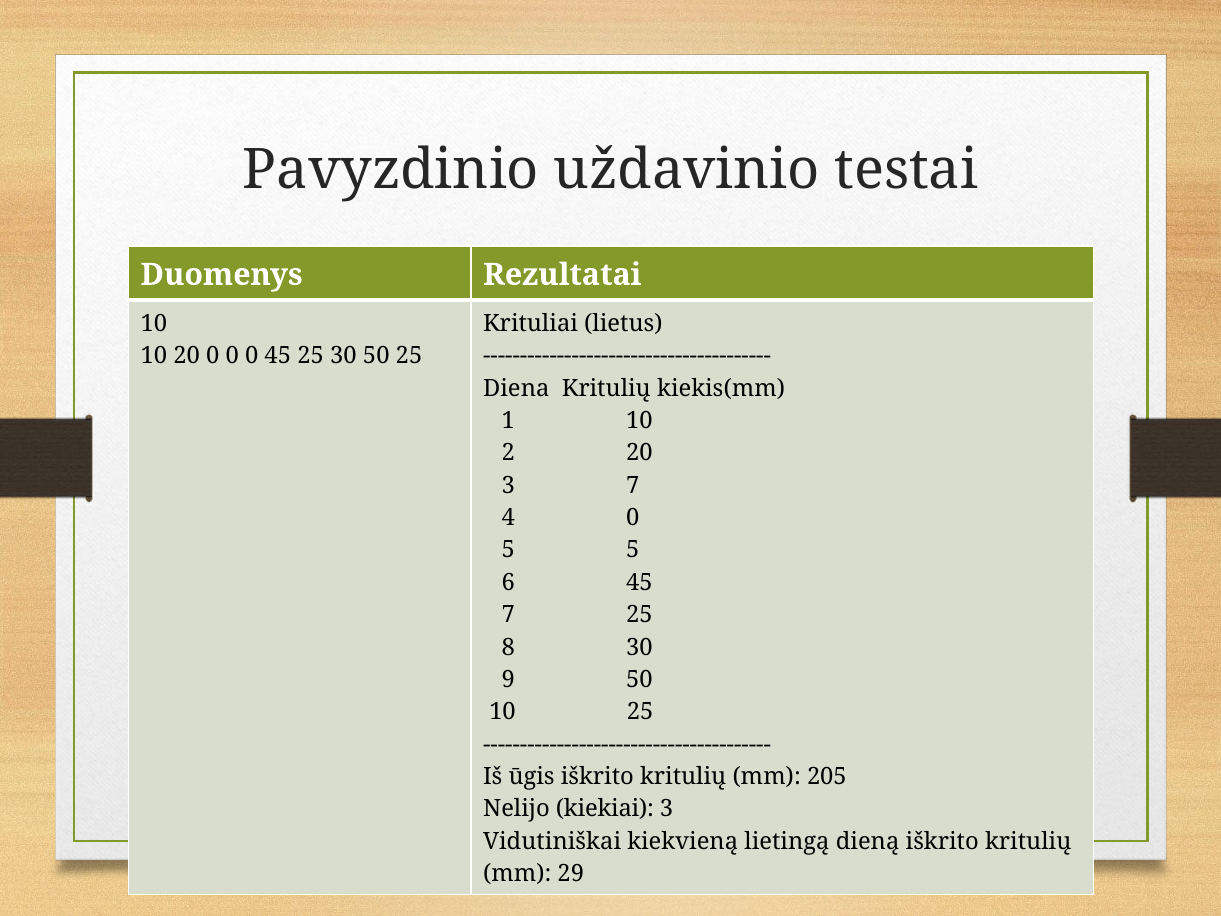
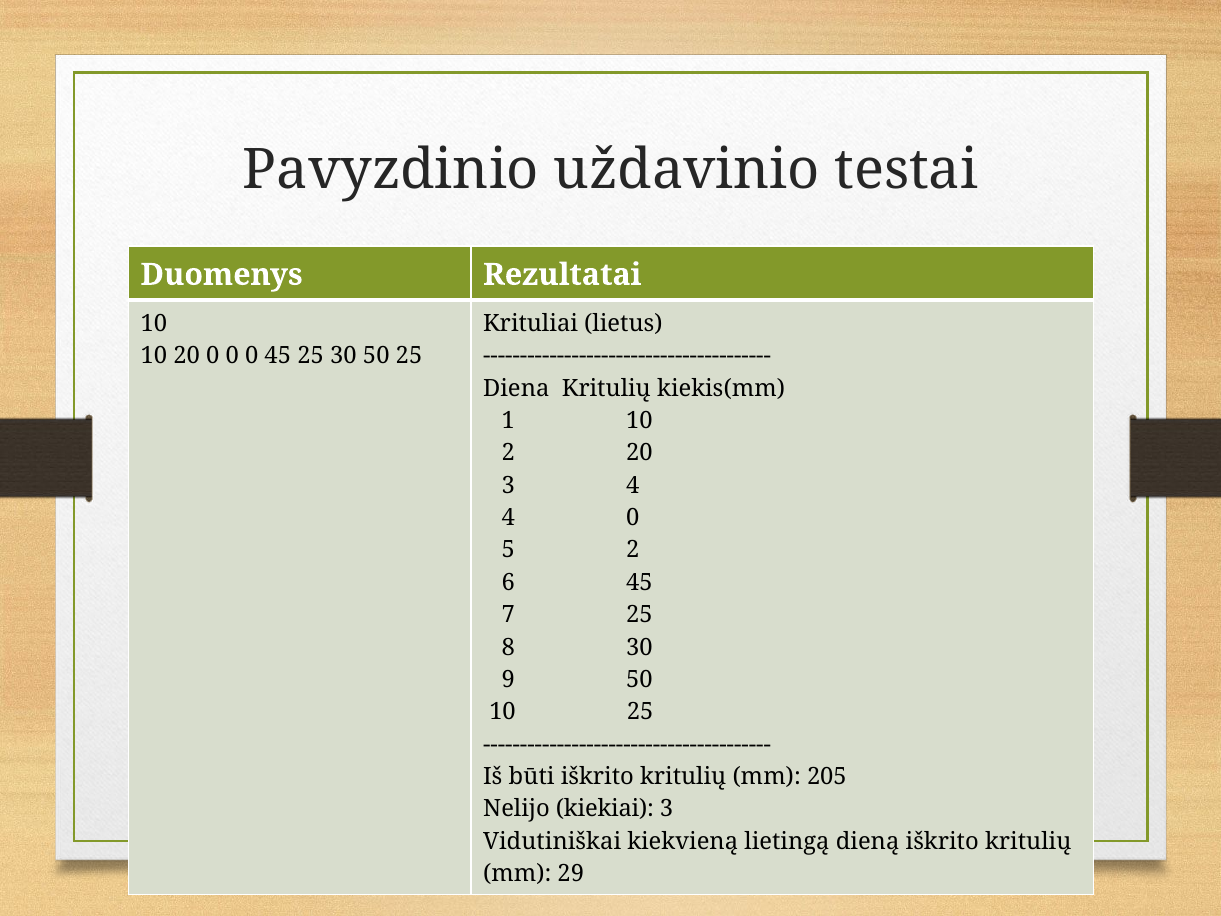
3 7: 7 -> 4
5 5: 5 -> 2
ūgis: ūgis -> būti
